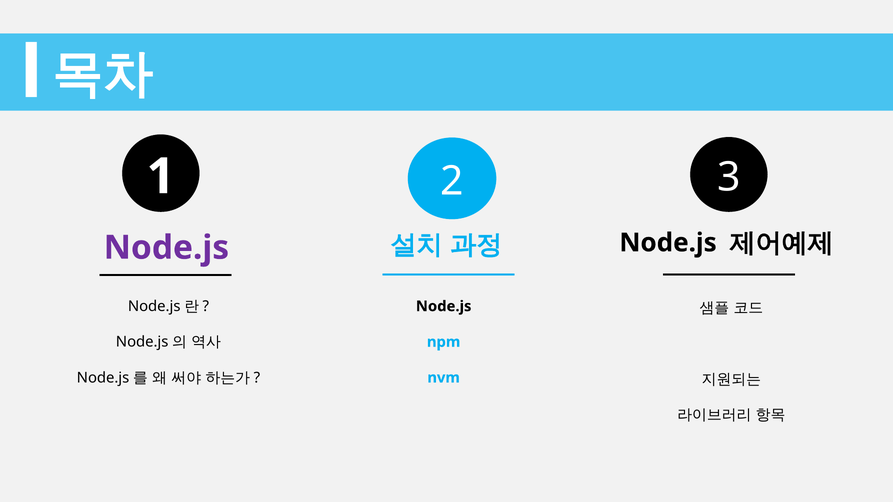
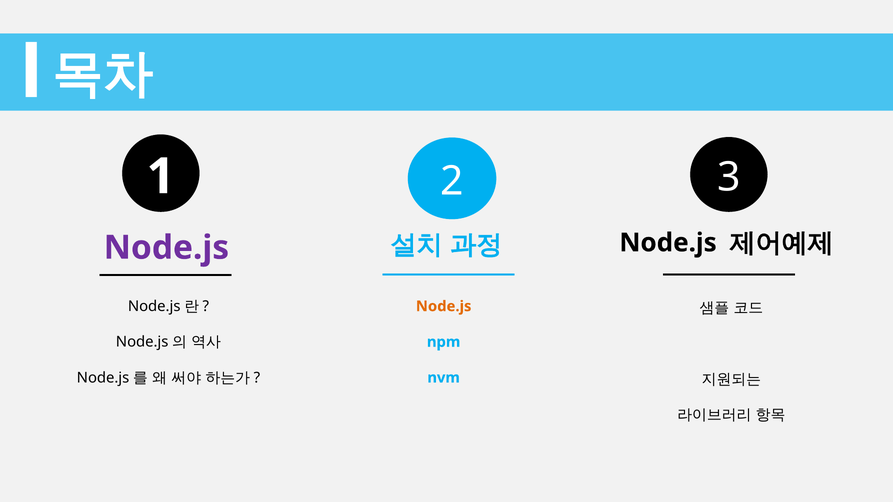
Node.js at (444, 306) colour: black -> orange
